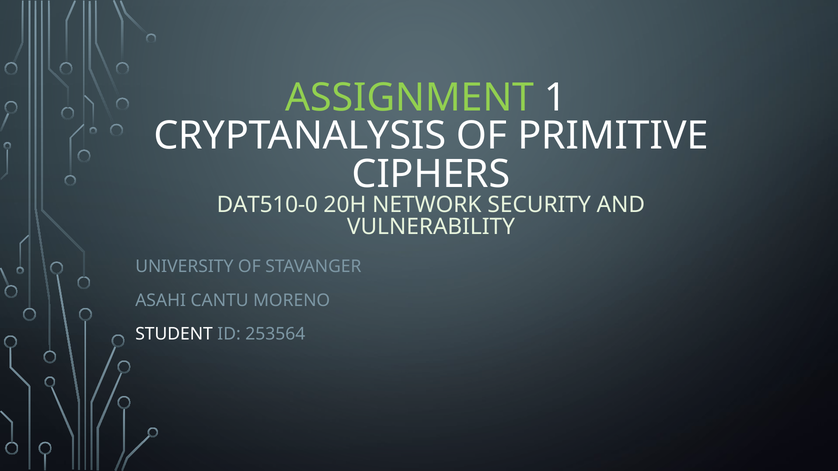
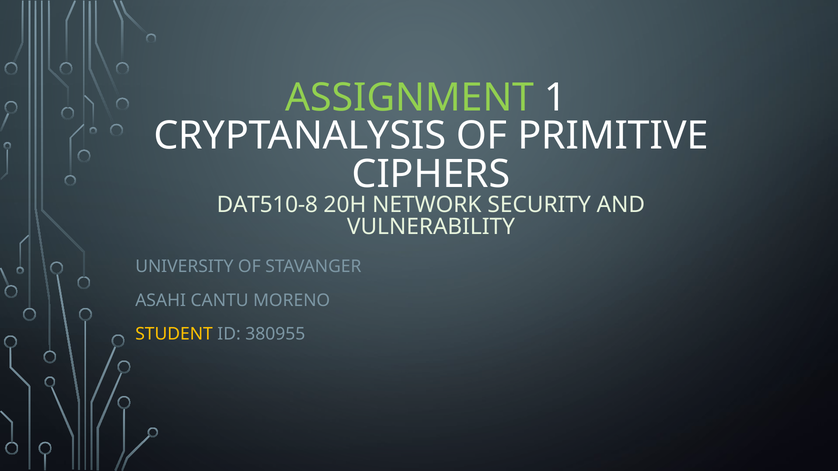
DAT510-0: DAT510-0 -> DAT510-8
STUDENT colour: white -> yellow
253564: 253564 -> 380955
